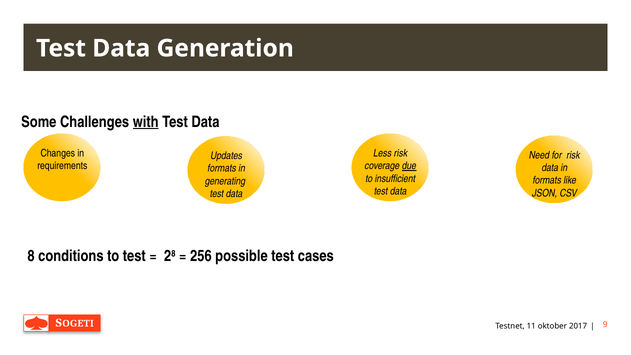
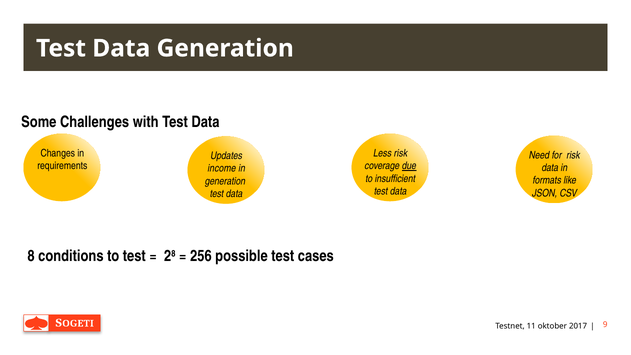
with underline: present -> none
formats at (222, 168): formats -> income
generating at (225, 181): generating -> generation
